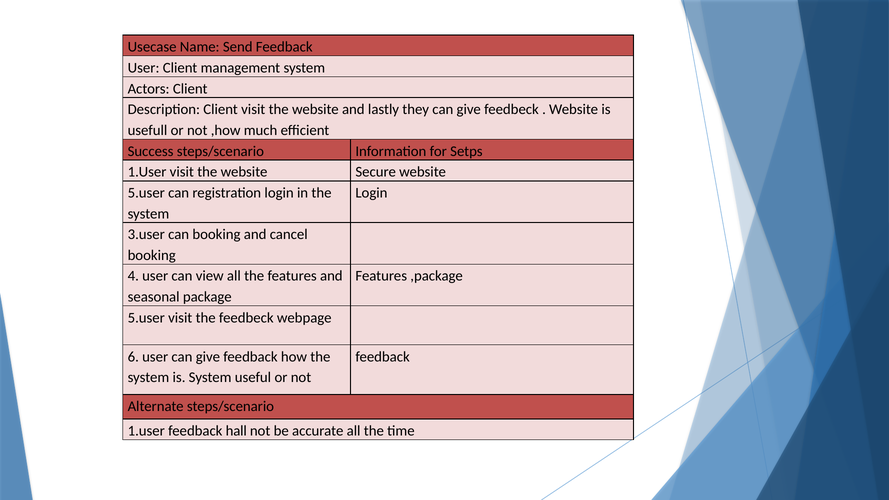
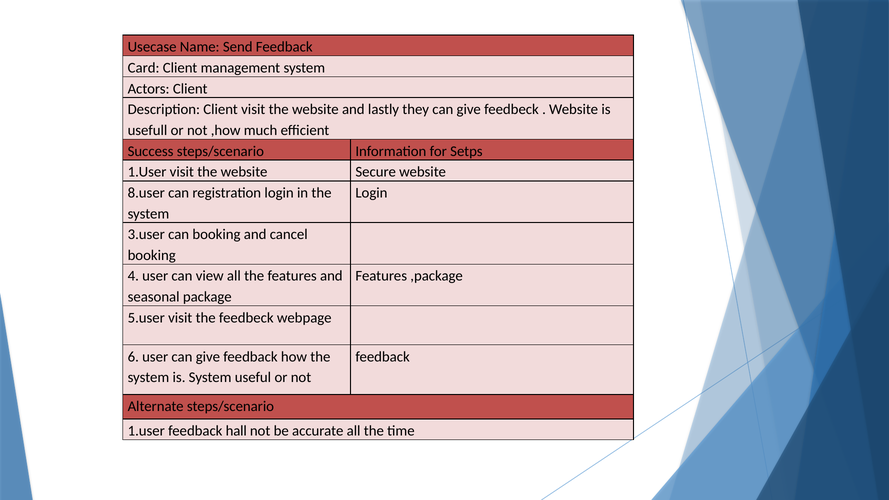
User at (144, 68): User -> Card
5.user at (146, 193): 5.user -> 8.user
